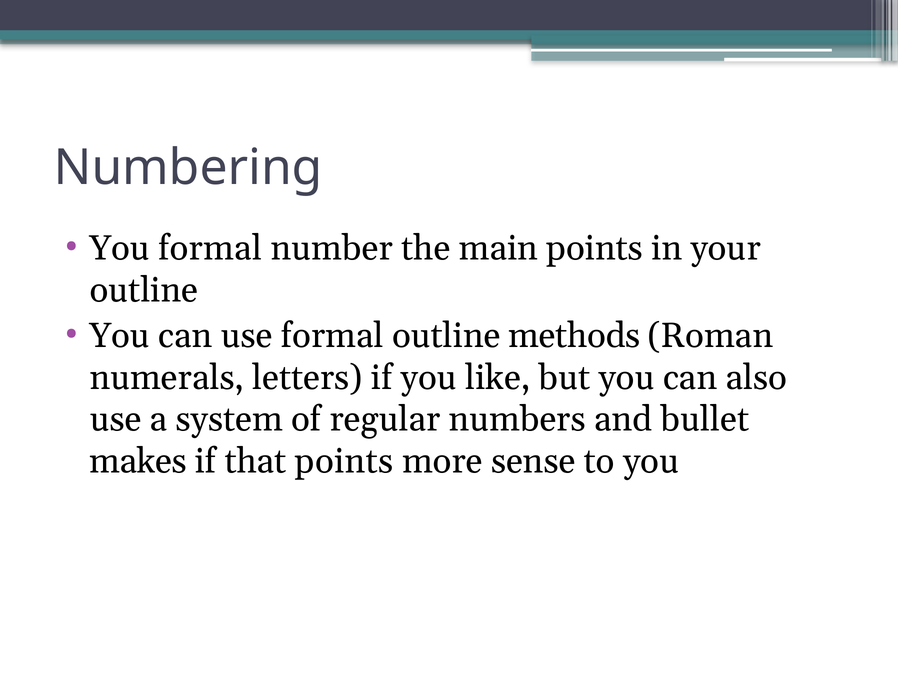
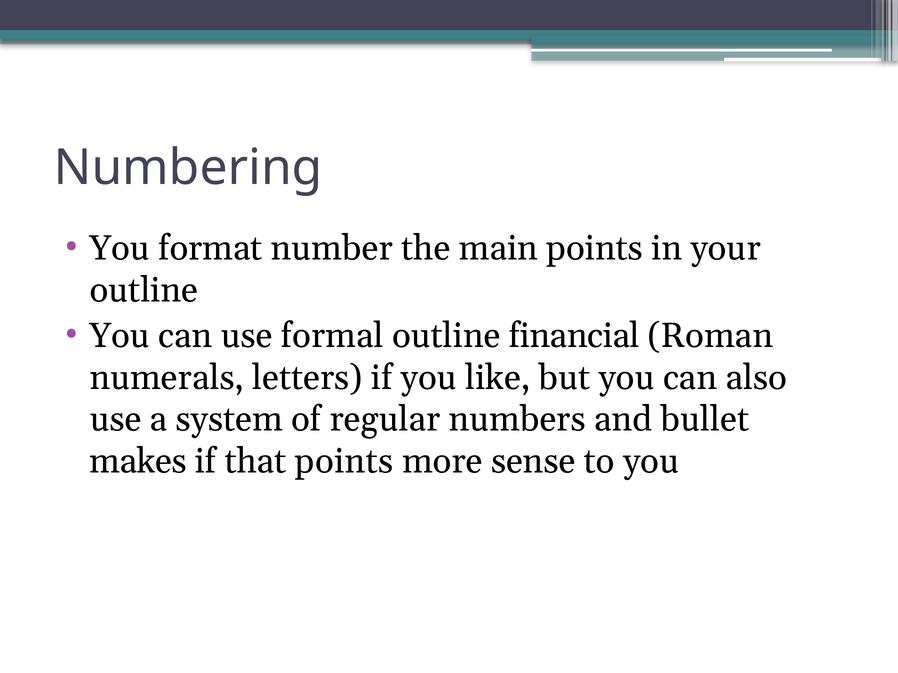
You formal: formal -> format
methods: methods -> financial
